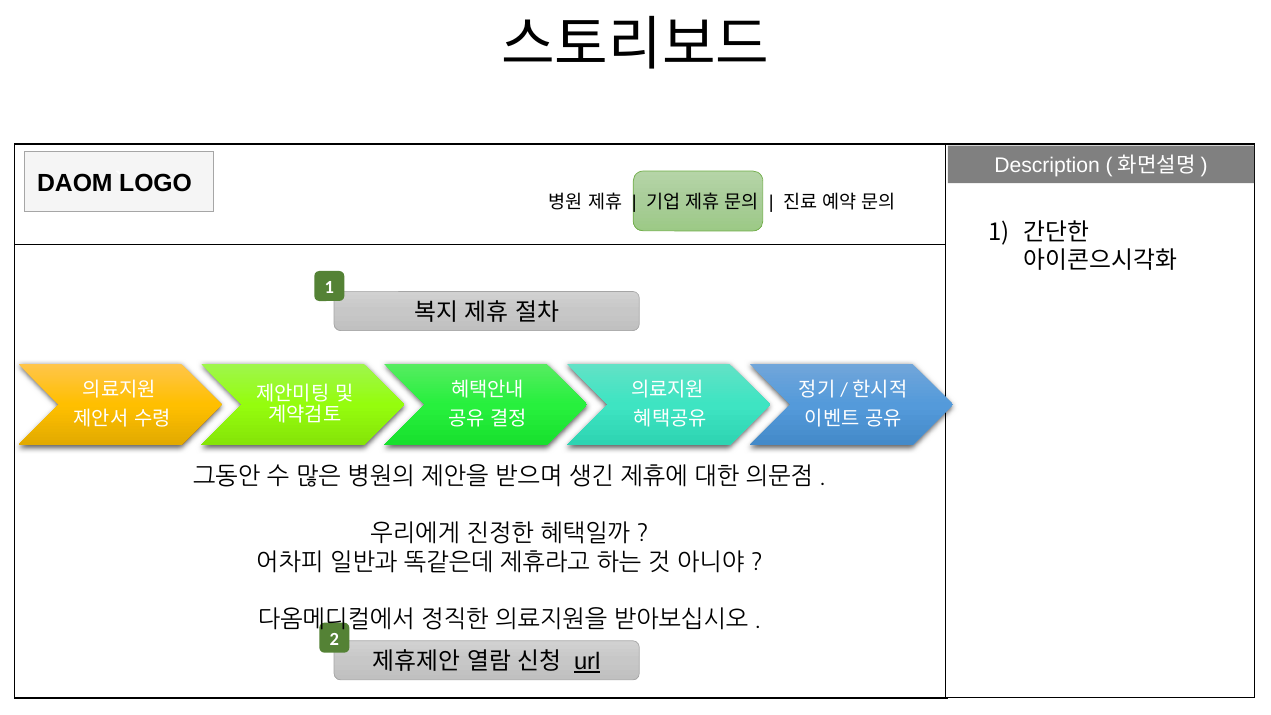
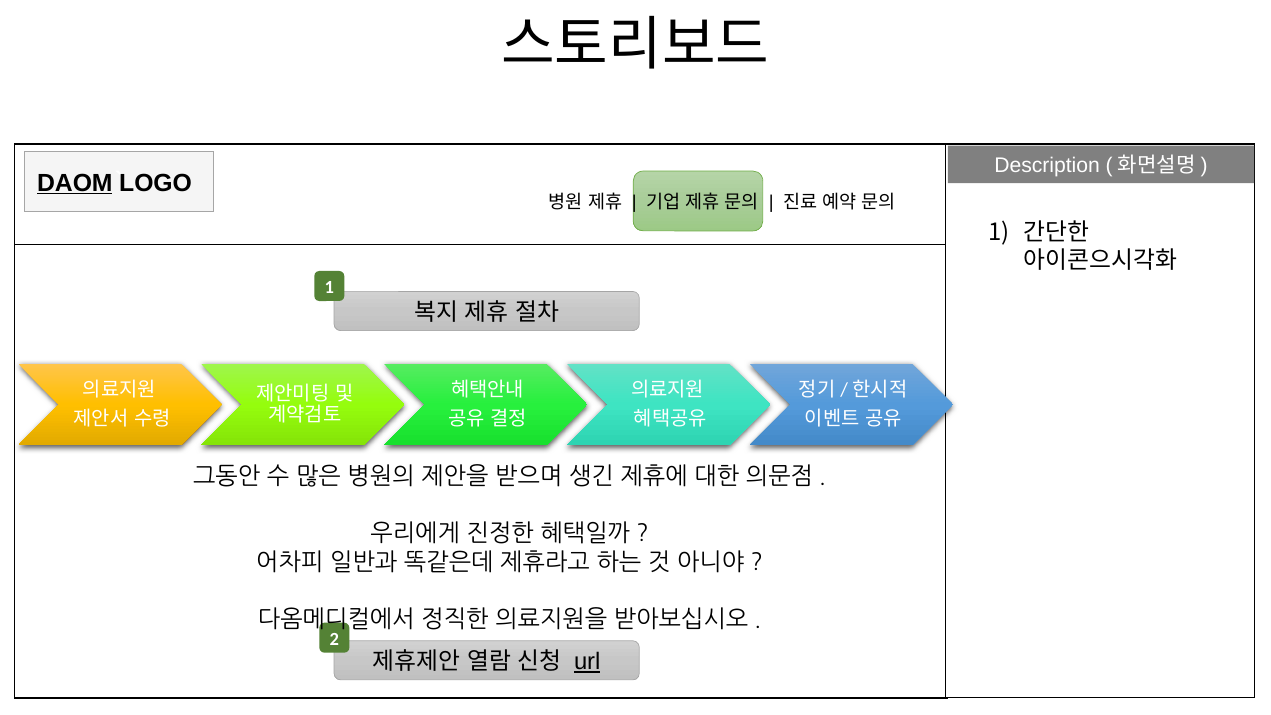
DAOM underline: none -> present
